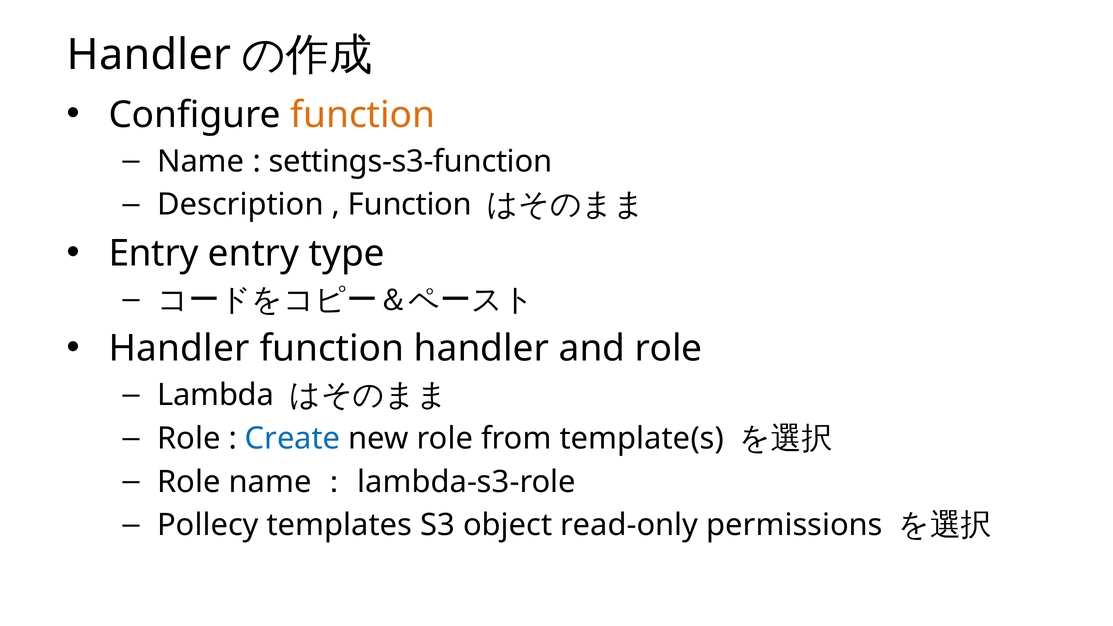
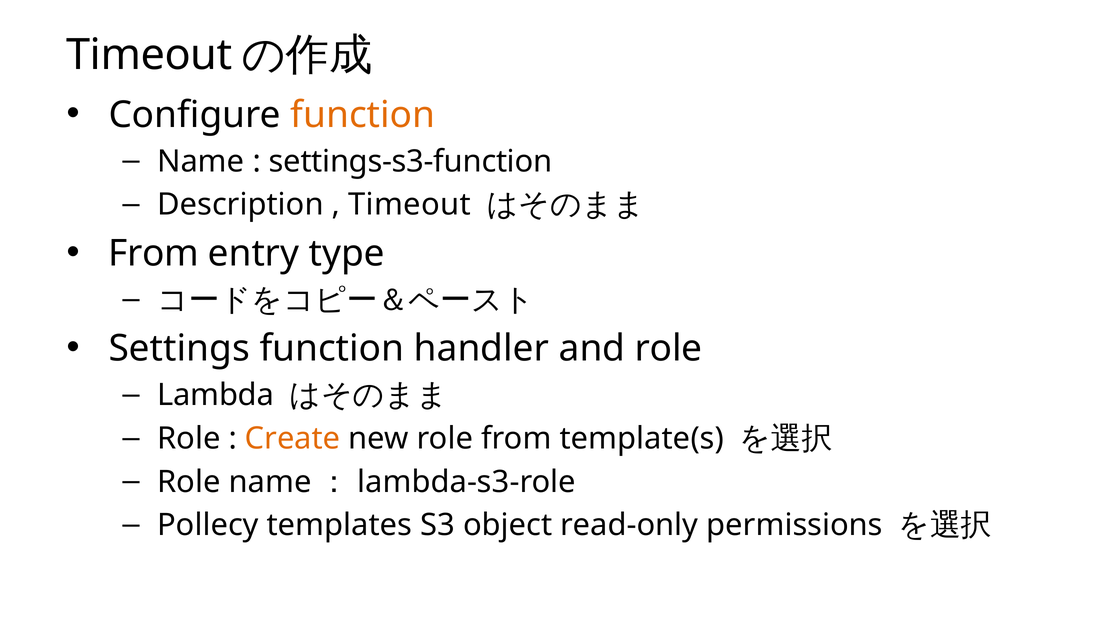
Handler at (149, 55): Handler -> Timeout
Function at (410, 205): Function -> Timeout
Entry at (153, 253): Entry -> From
Handler at (179, 349): Handler -> Settings
Create colour: blue -> orange
